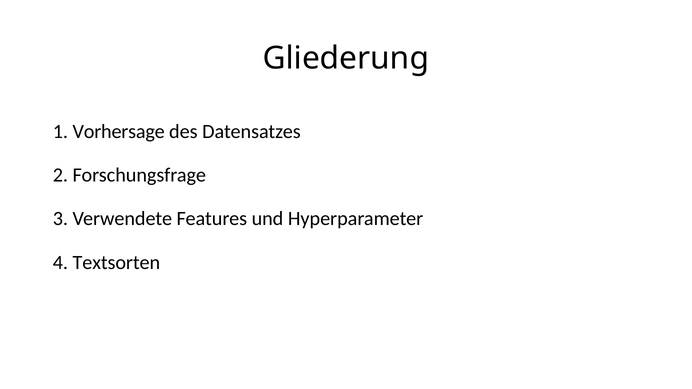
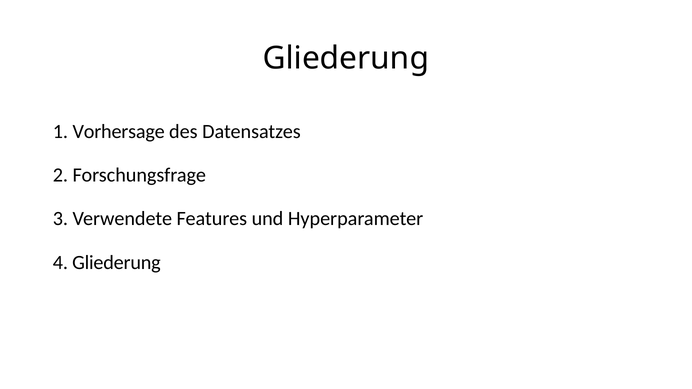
4 Textsorten: Textsorten -> Gliederung
